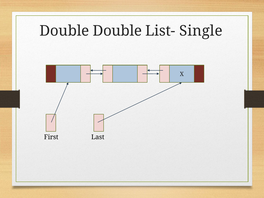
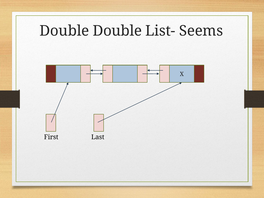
Single: Single -> Seems
